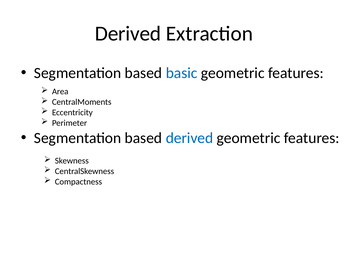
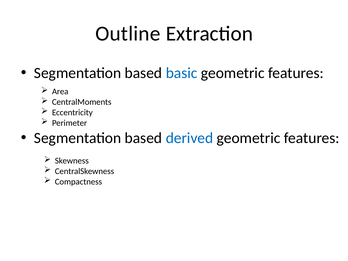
Derived at (128, 34): Derived -> Outline
